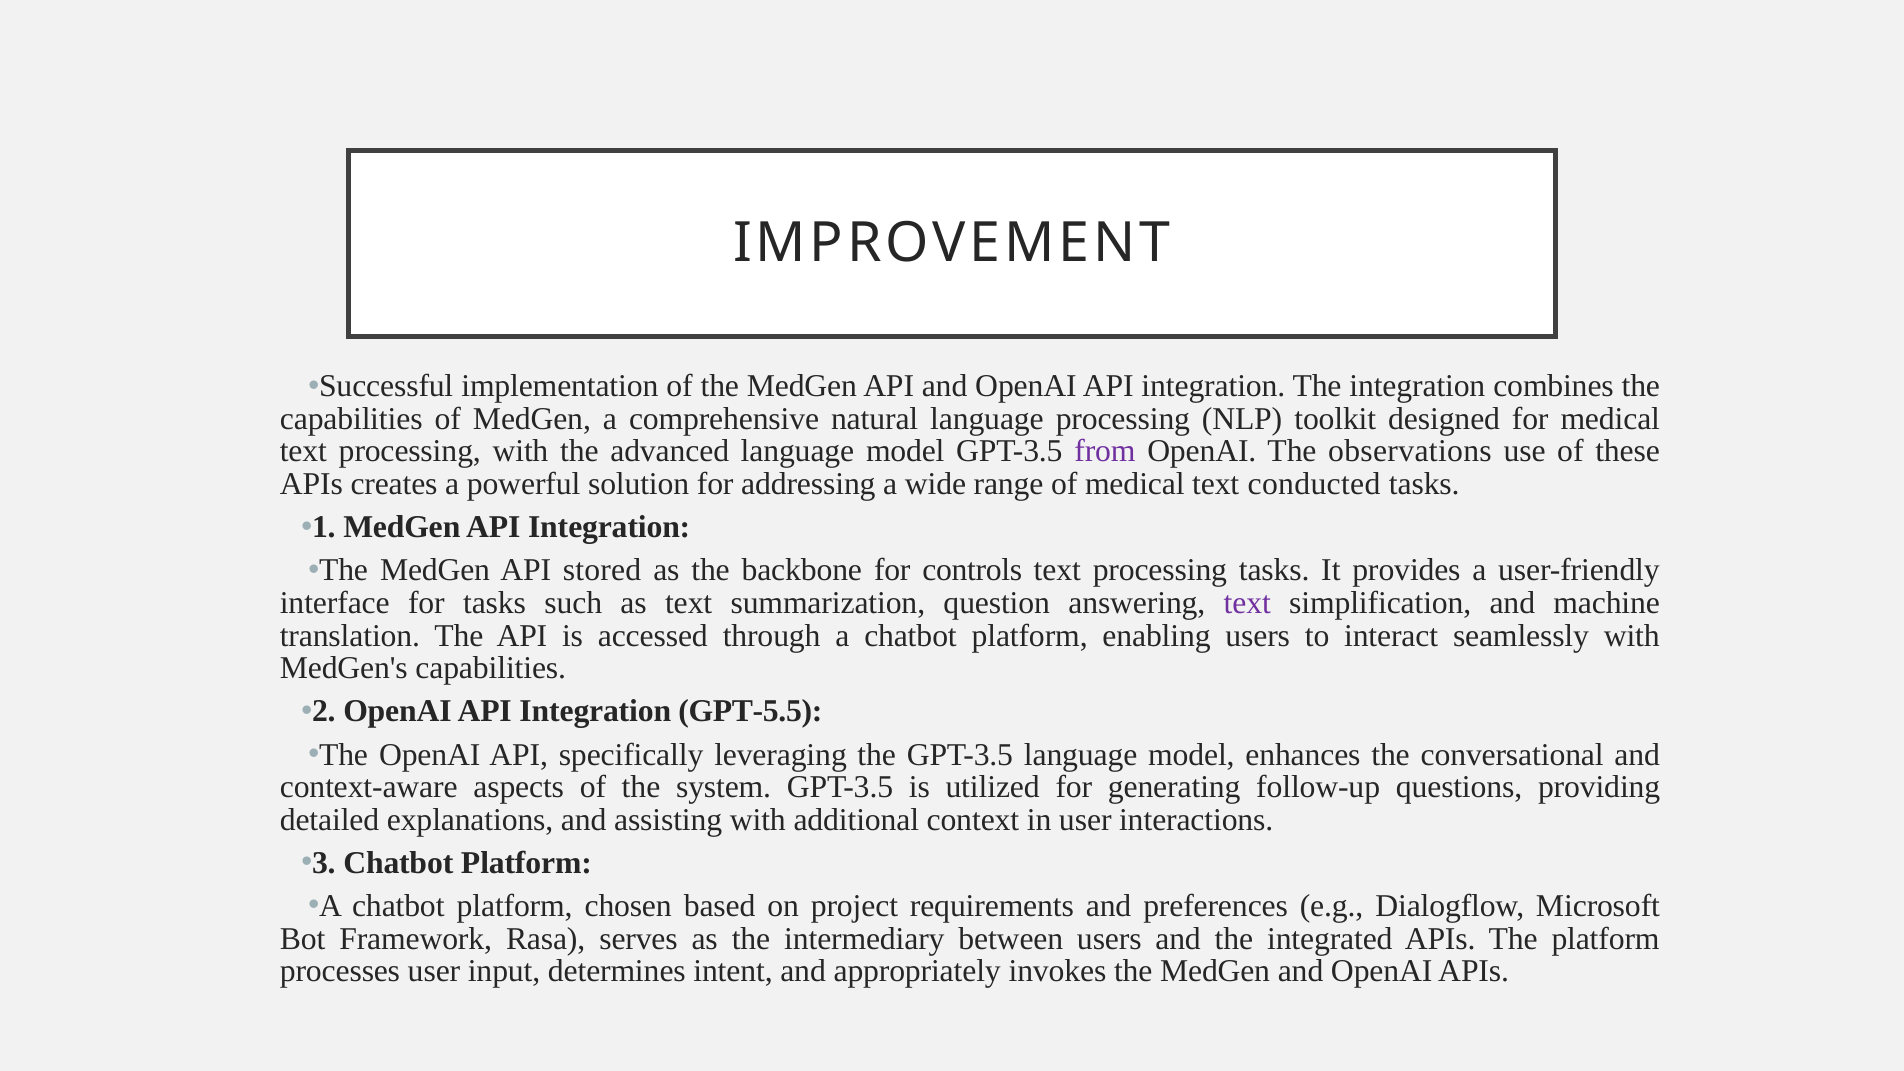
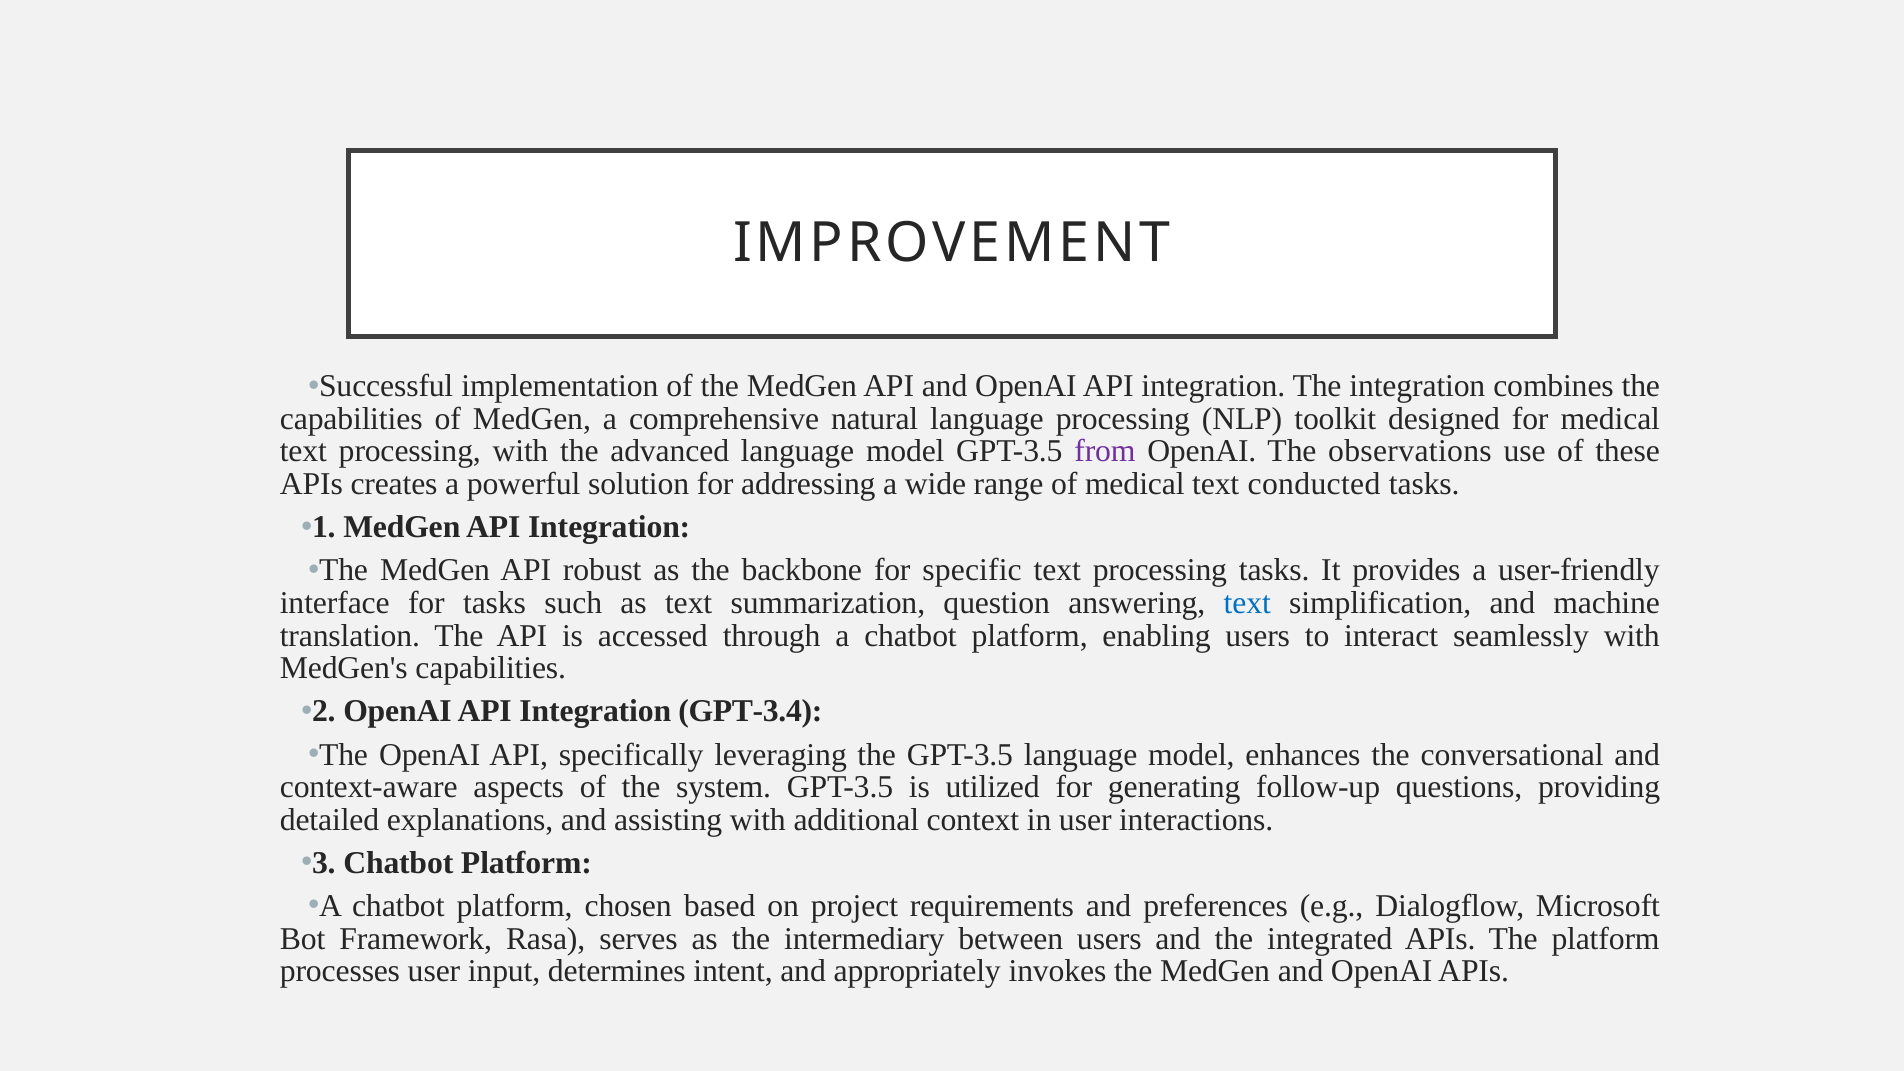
stored: stored -> robust
controls: controls -> specific
text at (1247, 603) colour: purple -> blue
GPT-5.5: GPT-5.5 -> GPT-3.4
